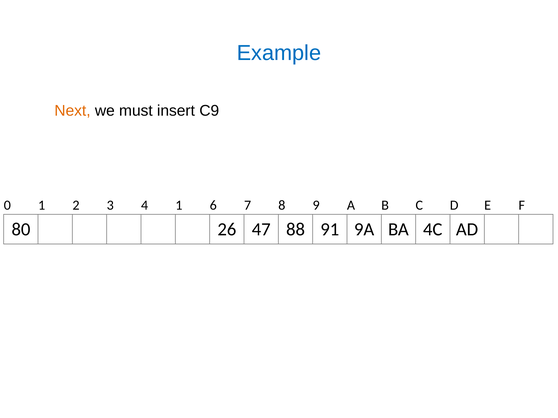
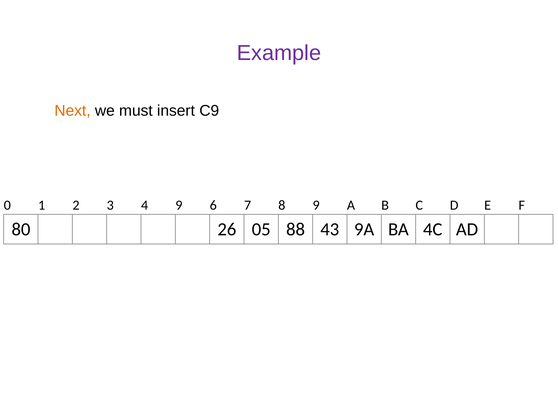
Example colour: blue -> purple
4 1: 1 -> 9
47: 47 -> 05
91: 91 -> 43
